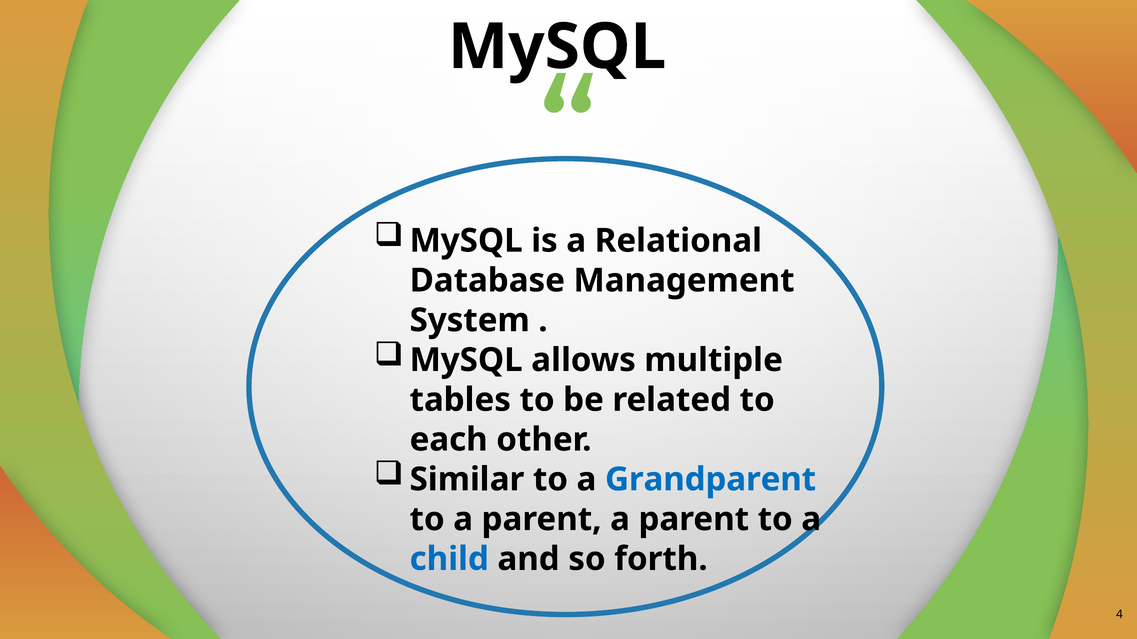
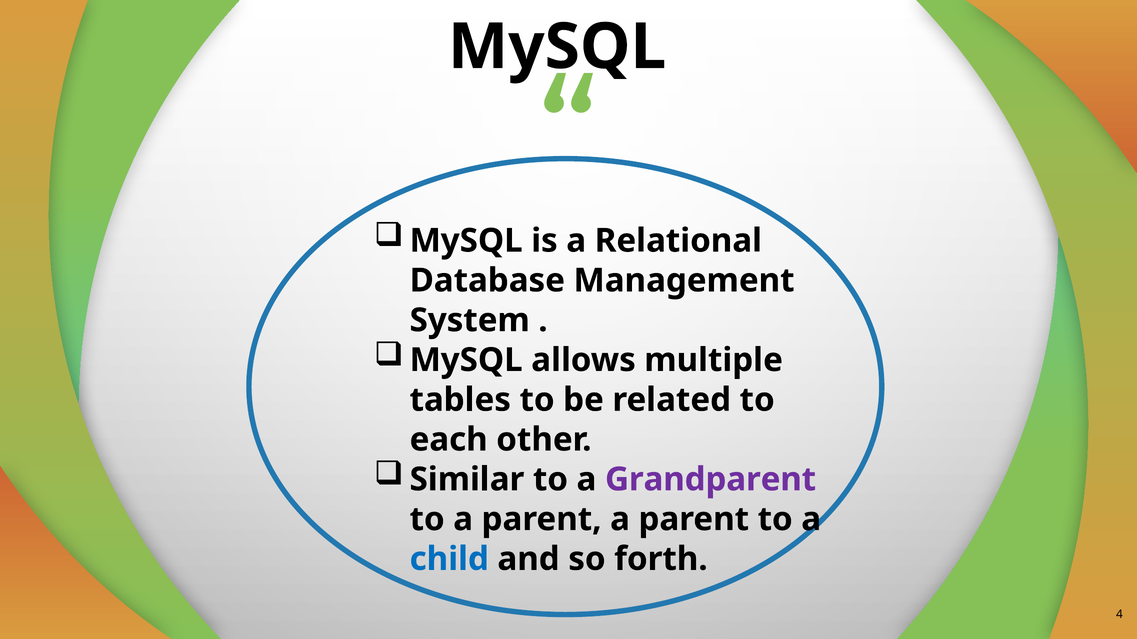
Grandparent colour: blue -> purple
